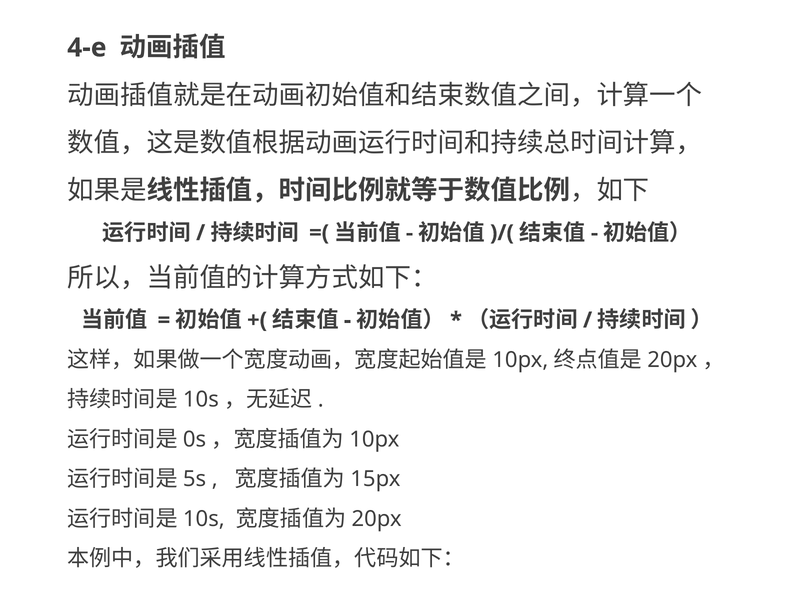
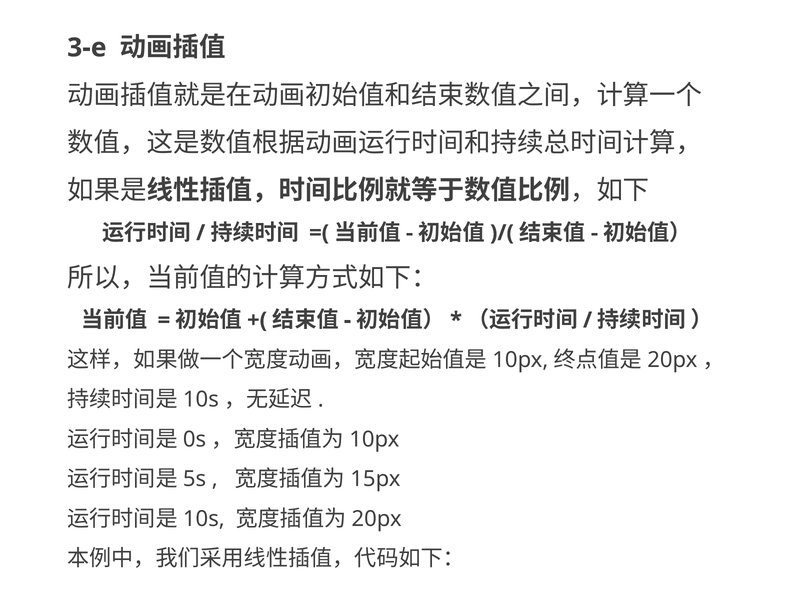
4-e: 4-e -> 3-e
